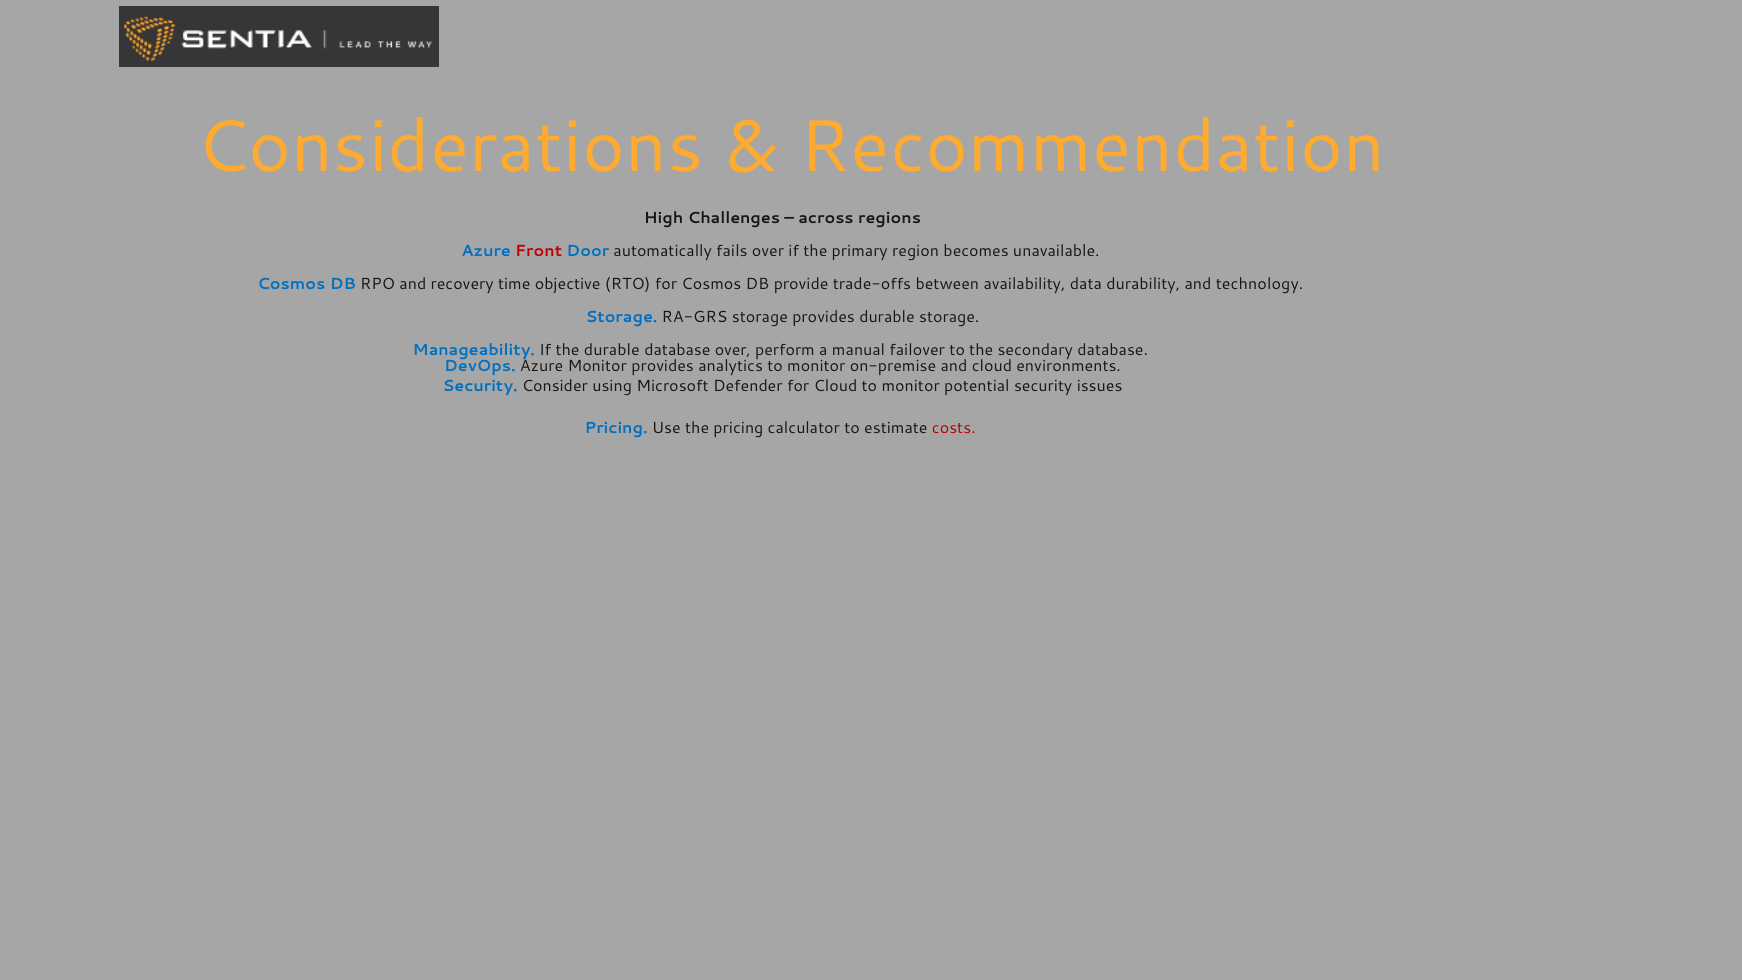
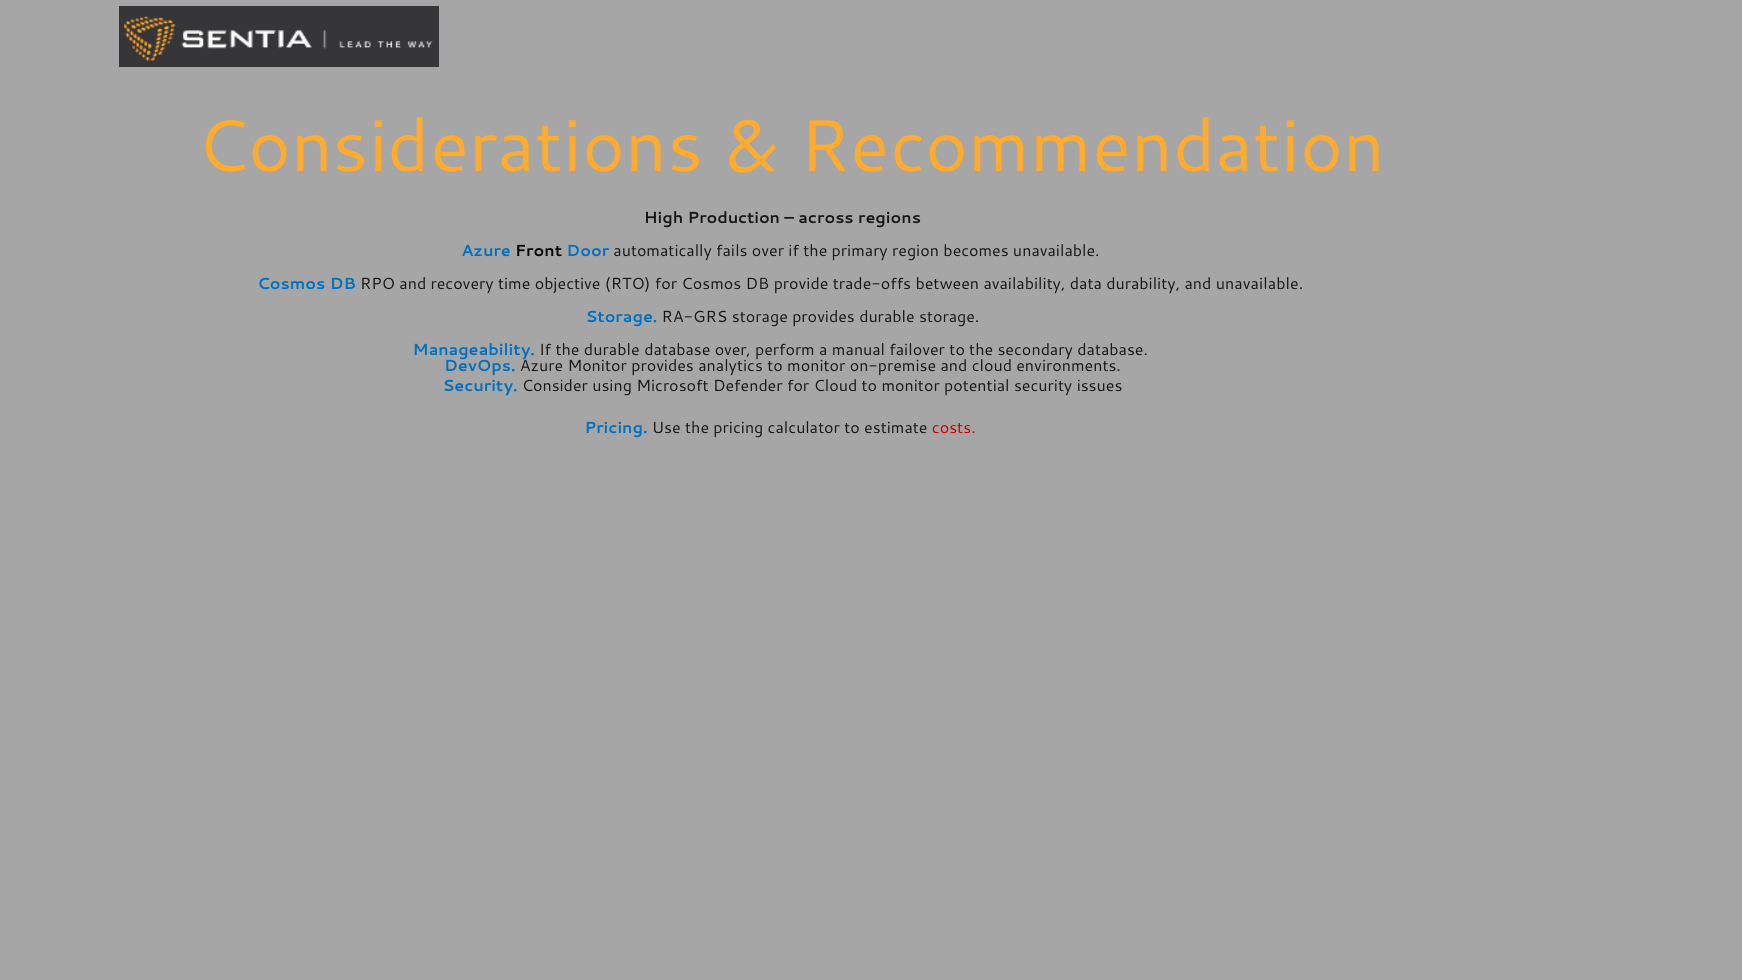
Challenges: Challenges -> Production
Front colour: red -> black
and technology: technology -> unavailable
